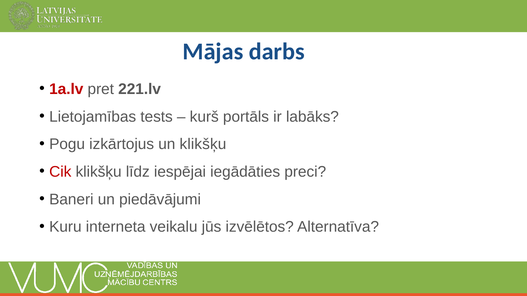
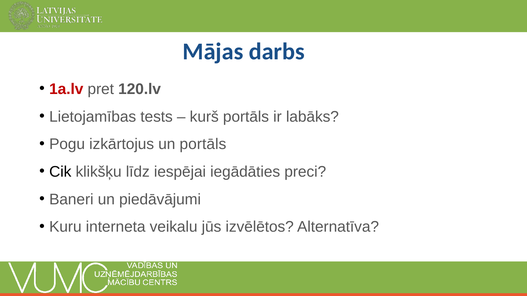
221.lv: 221.lv -> 120.lv
un klikšķu: klikšķu -> portāls
Cik colour: red -> black
